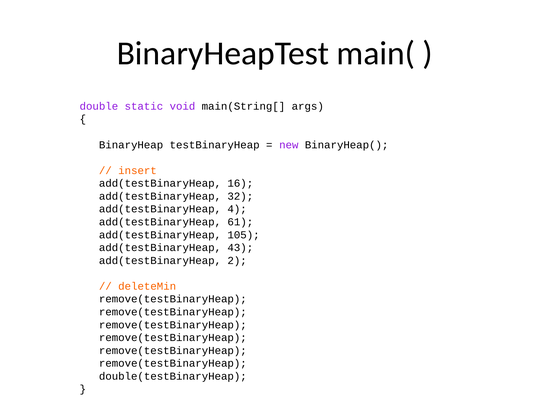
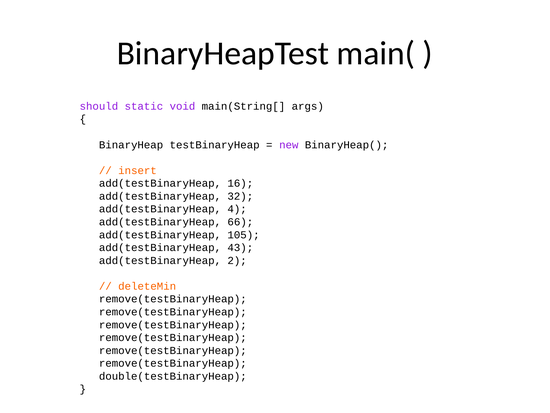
double: double -> should
61: 61 -> 66
